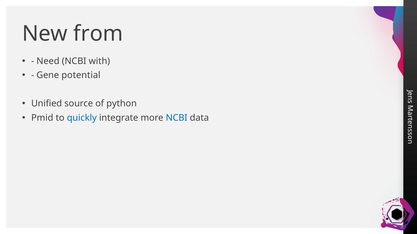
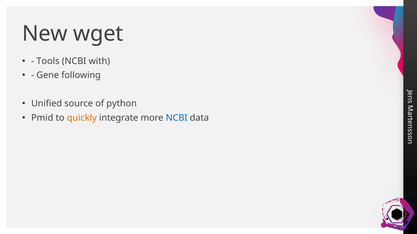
from: from -> wget
Need: Need -> Tools
potential: potential -> following
quickly colour: blue -> orange
